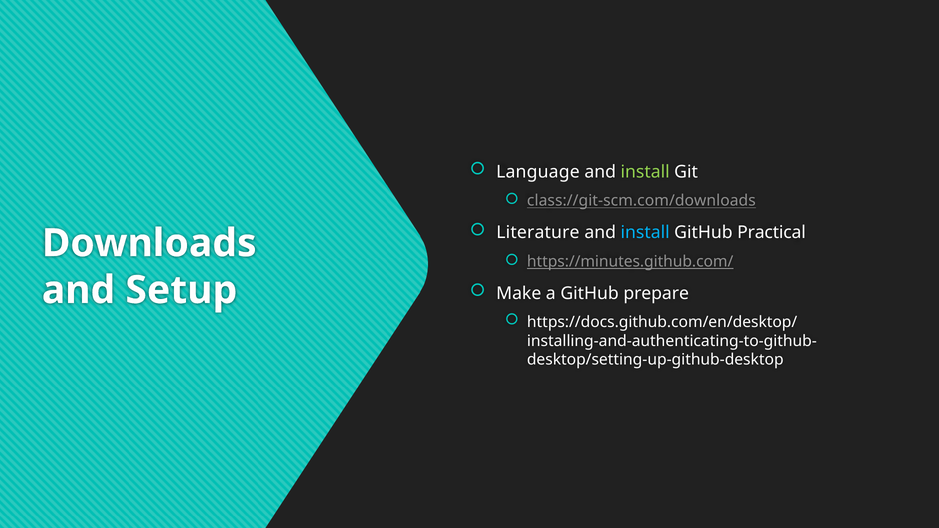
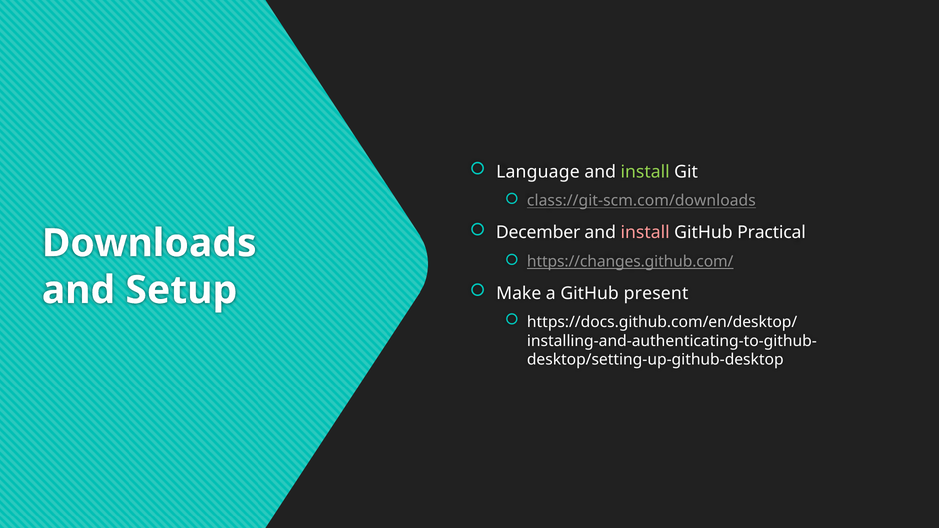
Literature: Literature -> December
install at (645, 233) colour: light blue -> pink
https://minutes.github.com/: https://minutes.github.com/ -> https://changes.github.com/
prepare: prepare -> present
